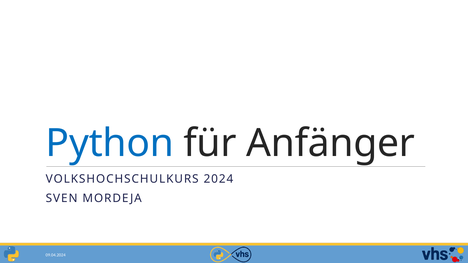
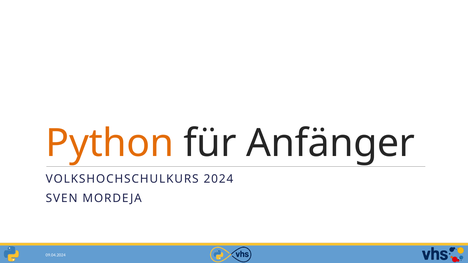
Python colour: blue -> orange
